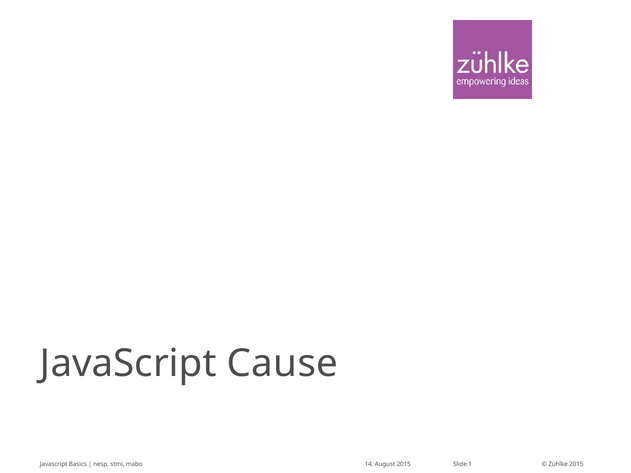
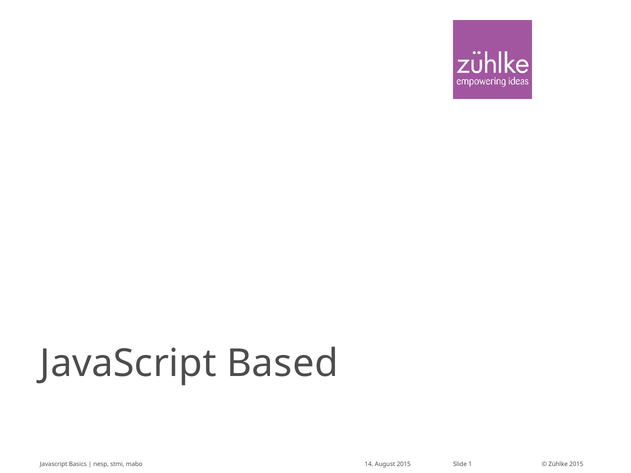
Cause: Cause -> Based
